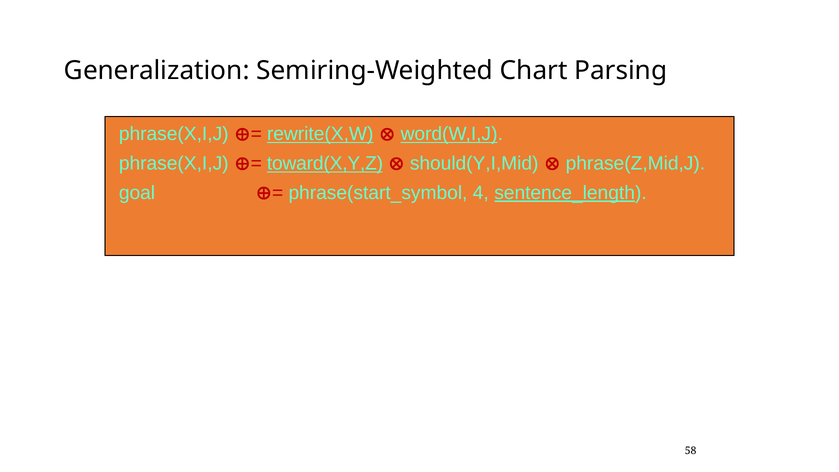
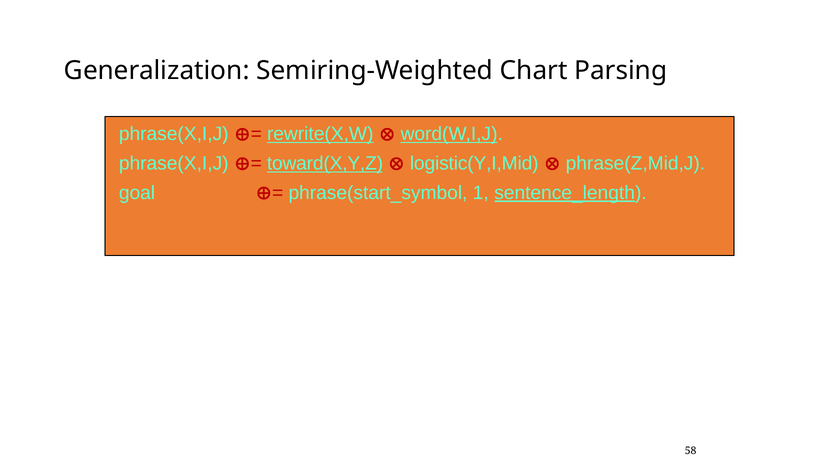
should(Y,I,Mid: should(Y,I,Mid -> logistic(Y,I,Mid
4: 4 -> 1
